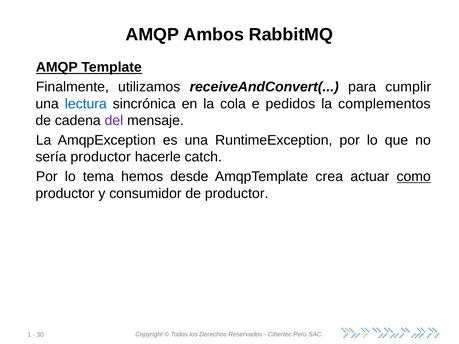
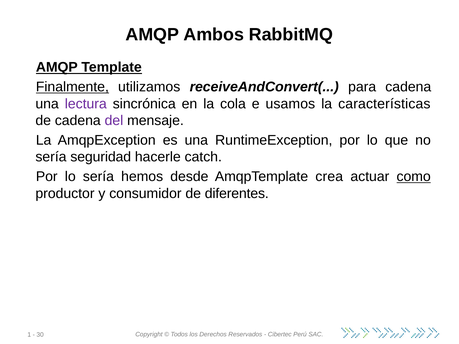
Finalmente underline: none -> present
para cumplir: cumplir -> cadena
lectura colour: blue -> purple
pedidos: pedidos -> usamos
complementos: complementos -> características
sería productor: productor -> seguridad
lo tema: tema -> sería
de productor: productor -> diferentes
